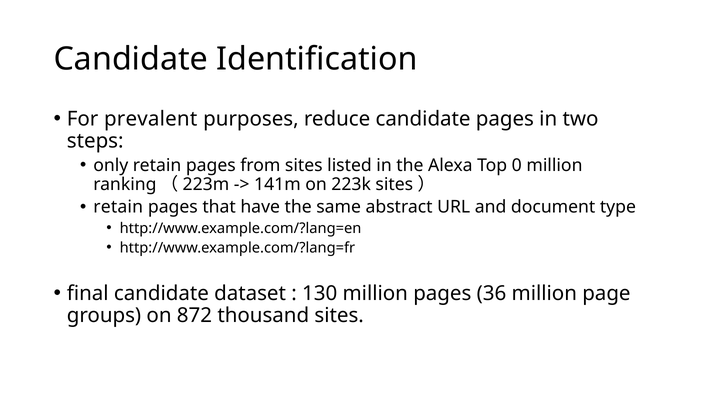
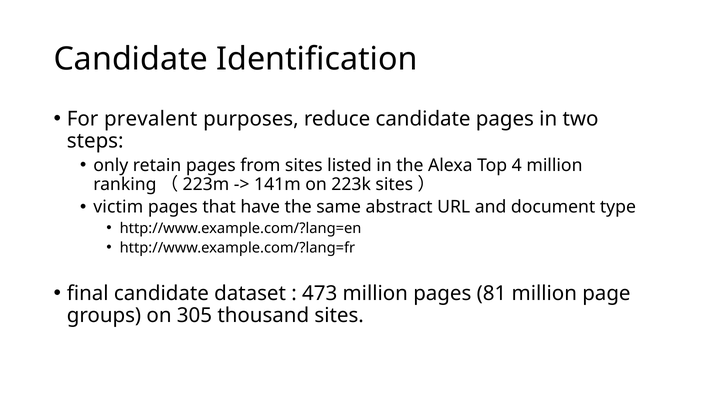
0: 0 -> 4
retain at (118, 207): retain -> victim
130: 130 -> 473
36: 36 -> 81
872: 872 -> 305
